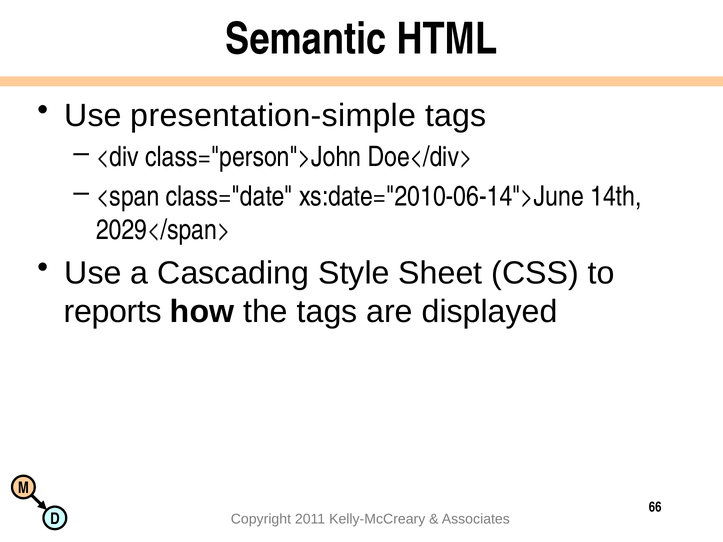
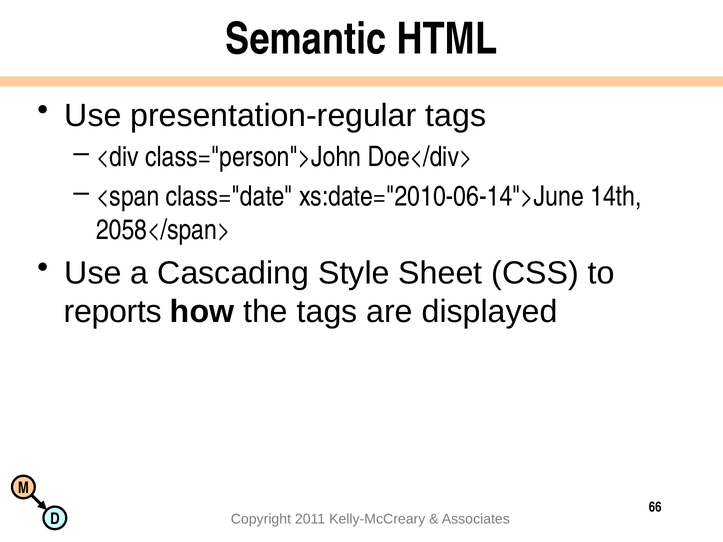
presentation-simple: presentation-simple -> presentation-regular
2029</span>: 2029</span> -> 2058</span>
